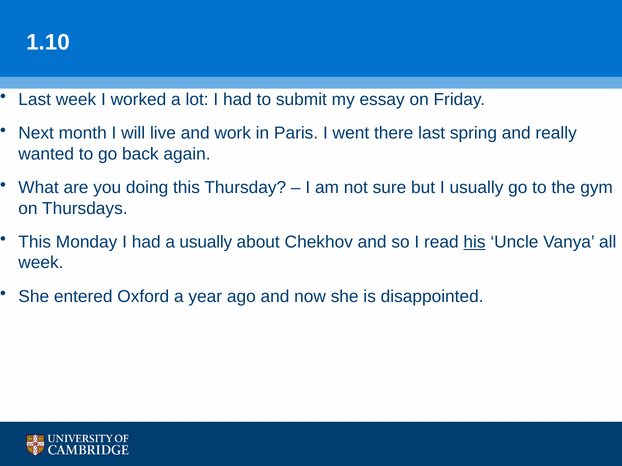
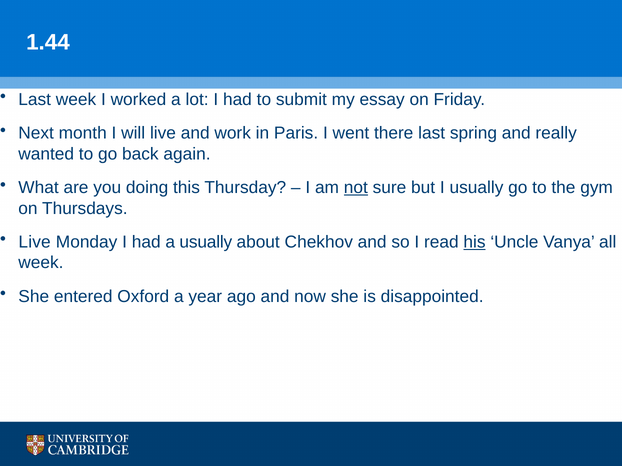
1.10: 1.10 -> 1.44
not underline: none -> present
This at (35, 242): This -> Live
